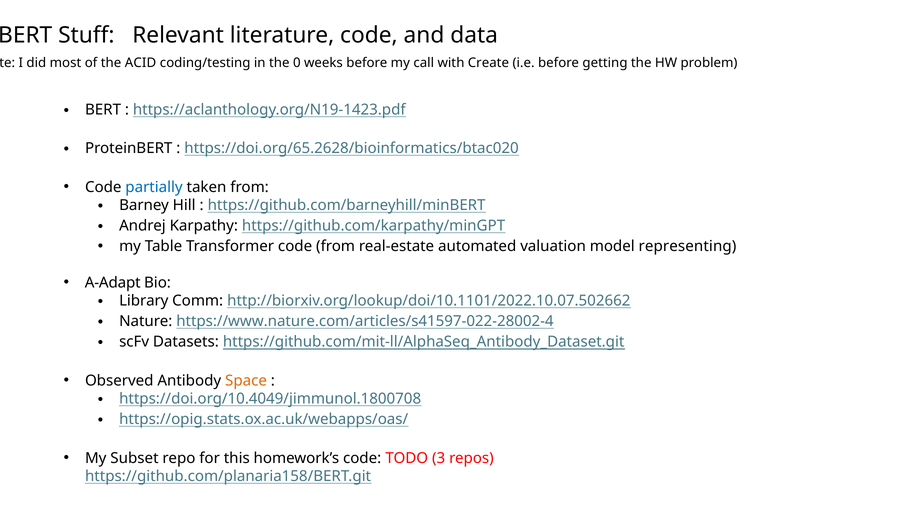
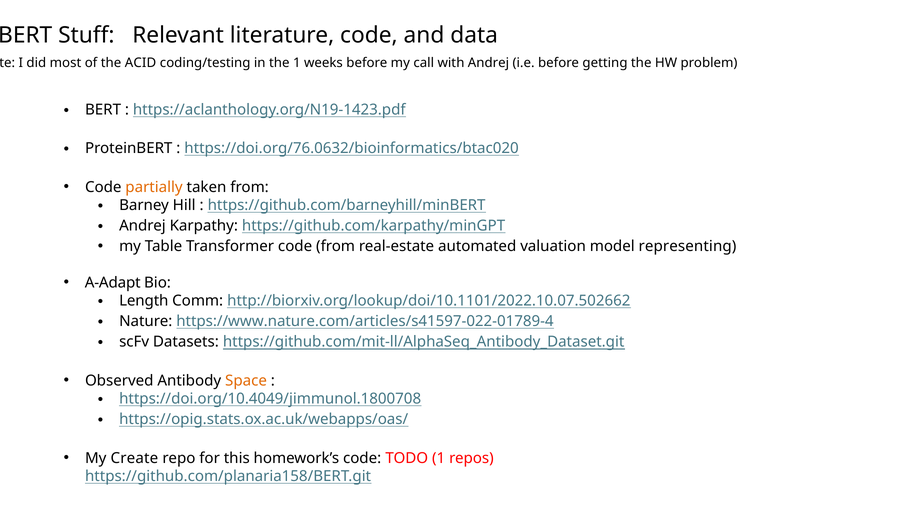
the 0: 0 -> 1
with Create: Create -> Andrej
https://doi.org/65.2628/bioinformatics/btac020: https://doi.org/65.2628/bioinformatics/btac020 -> https://doi.org/76.0632/bioinformatics/btac020
partially colour: blue -> orange
Library: Library -> Length
https://www.nature.com/articles/s41597-022-28002-4: https://www.nature.com/articles/s41597-022-28002-4 -> https://www.nature.com/articles/s41597-022-01789-4
Subset: Subset -> Create
TODO 3: 3 -> 1
